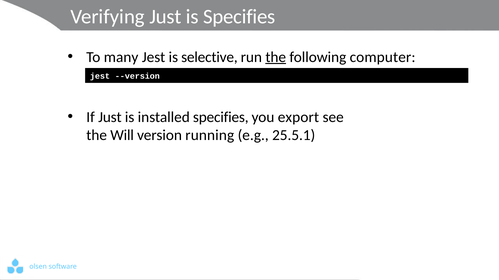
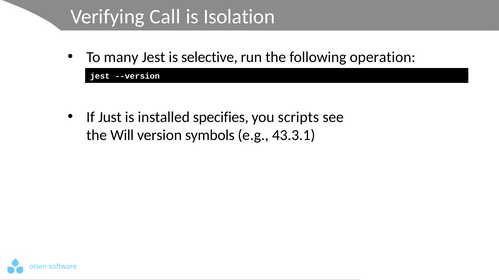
Verifying Just: Just -> Call
Specifies at (239, 17): Specifies -> Isolation
the at (276, 57) underline: present -> none
computer: computer -> operation
export: export -> scripts
running: running -> symbols
25.5.1: 25.5.1 -> 43.3.1
